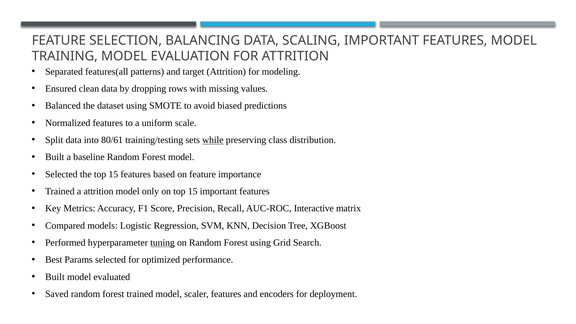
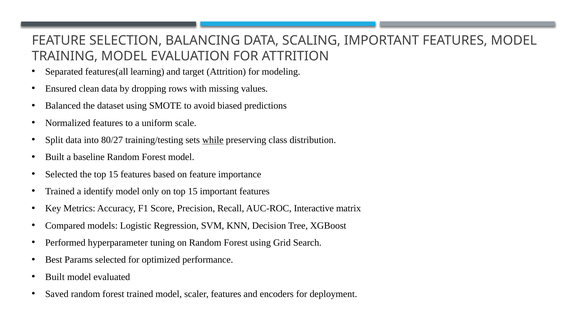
patterns: patterns -> learning
80/61: 80/61 -> 80/27
a attrition: attrition -> identify
tuning underline: present -> none
